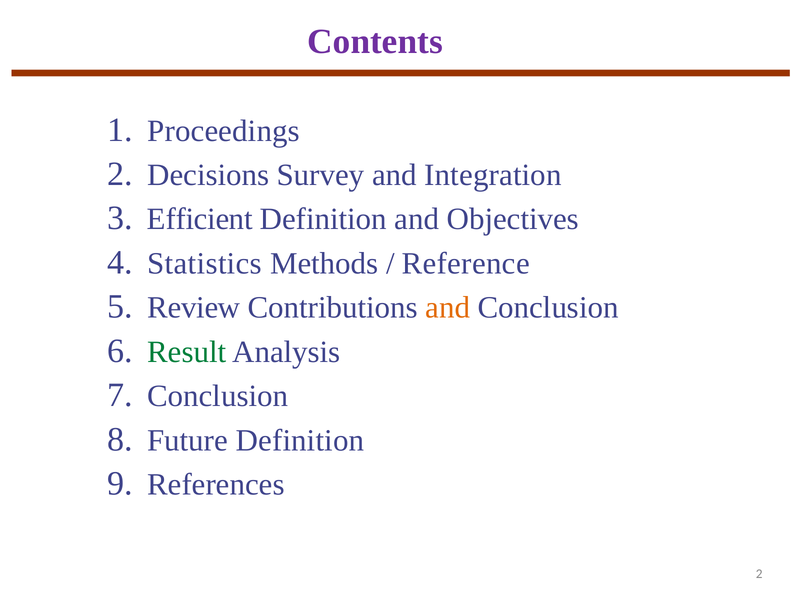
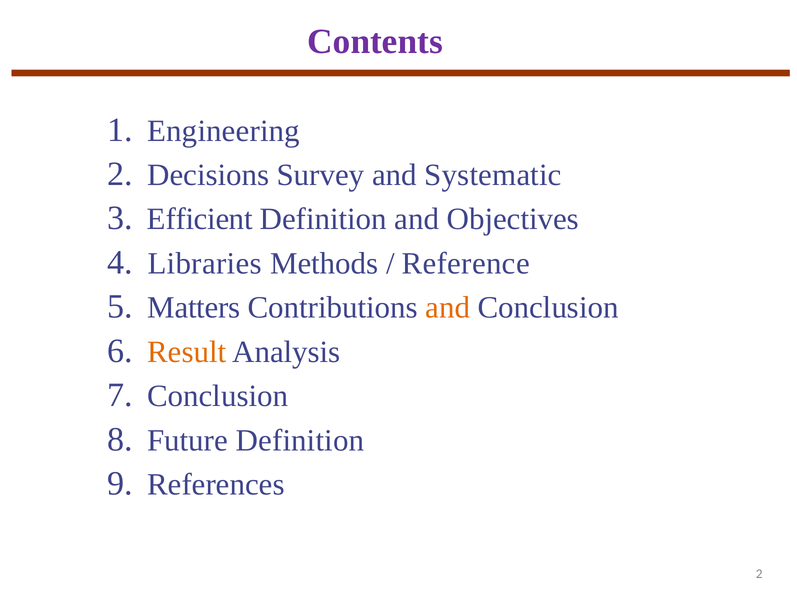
Proceedings: Proceedings -> Engineering
Integration: Integration -> Systematic
Statistics: Statistics -> Libraries
Review: Review -> Matters
Result colour: green -> orange
